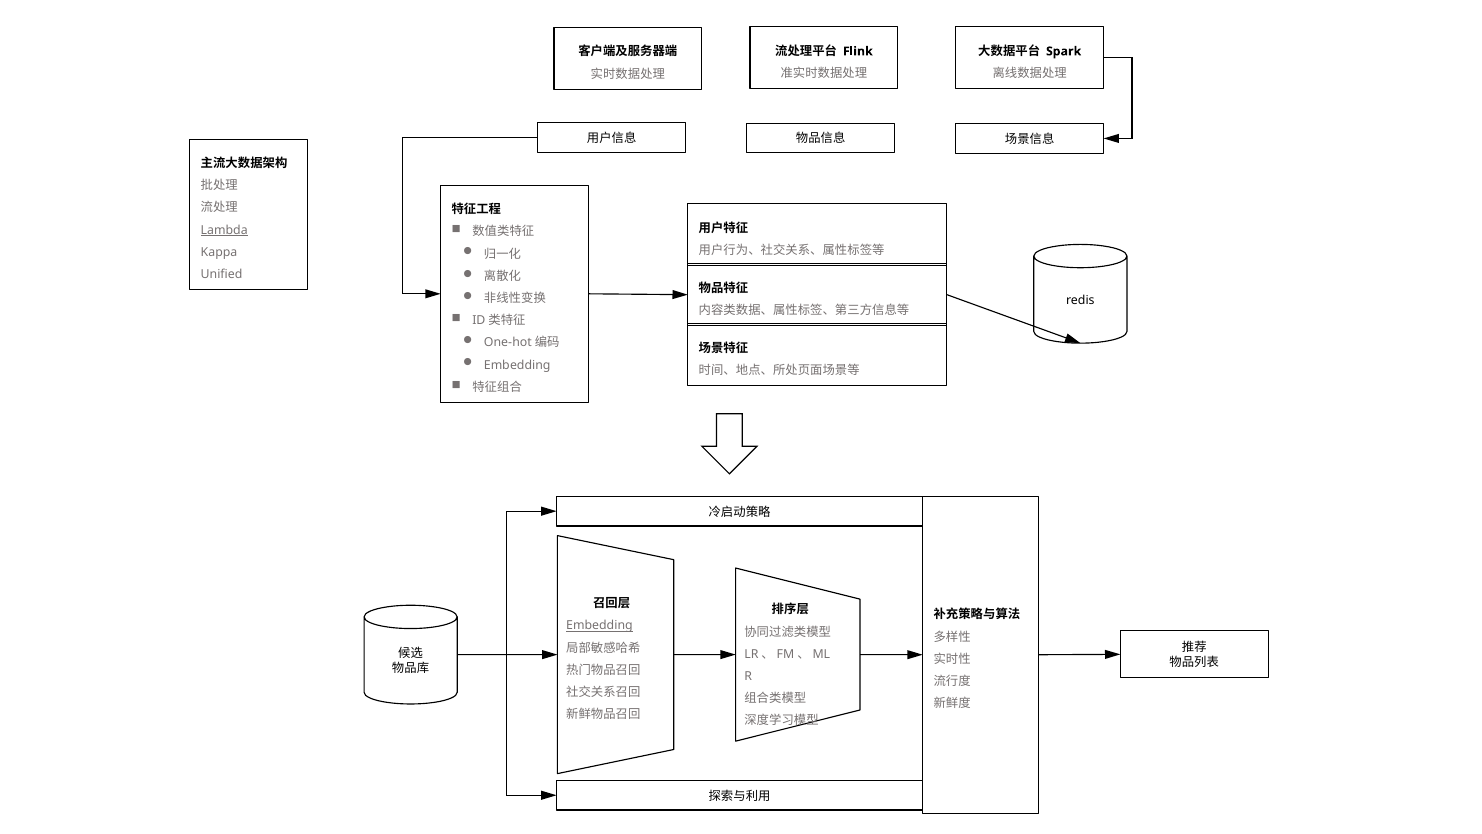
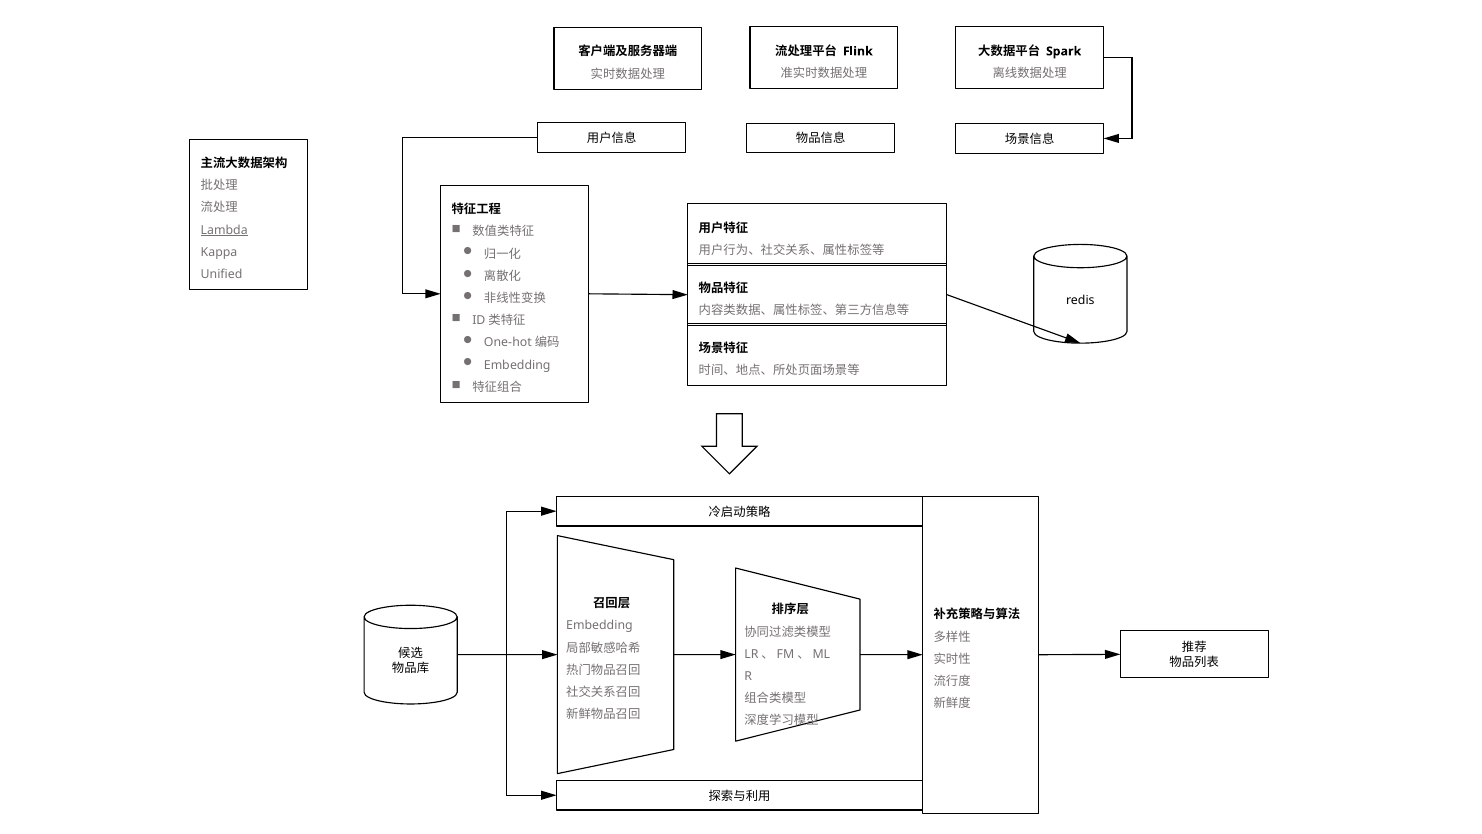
Embedding at (599, 626) underline: present -> none
